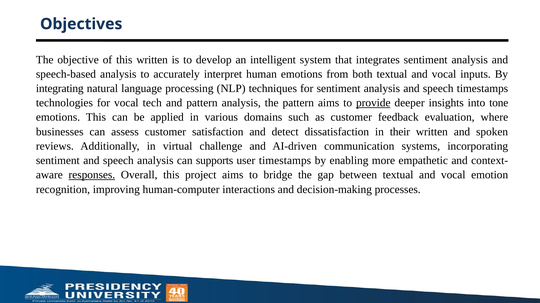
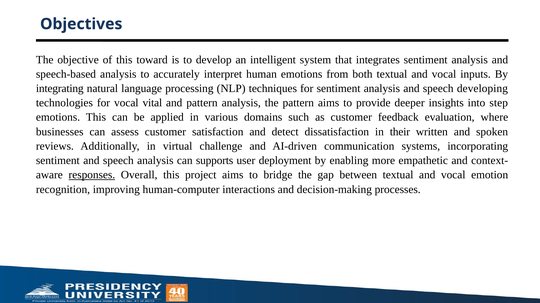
this written: written -> toward
speech timestamps: timestamps -> developing
tech: tech -> vital
provide underline: present -> none
tone: tone -> step
user timestamps: timestamps -> deployment
